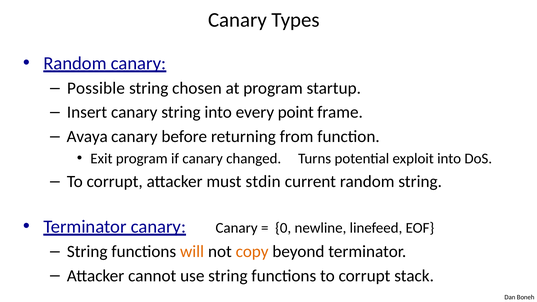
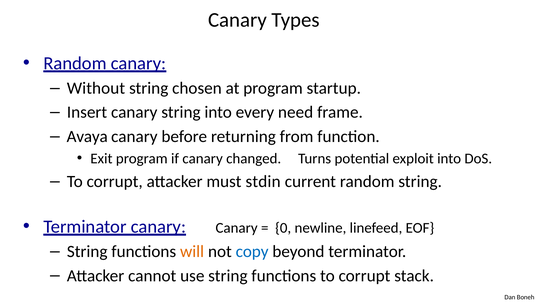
Possible: Possible -> Without
point: point -> need
copy colour: orange -> blue
